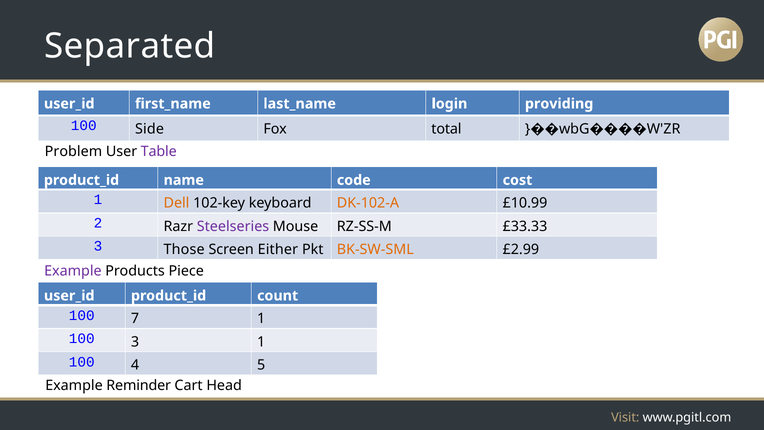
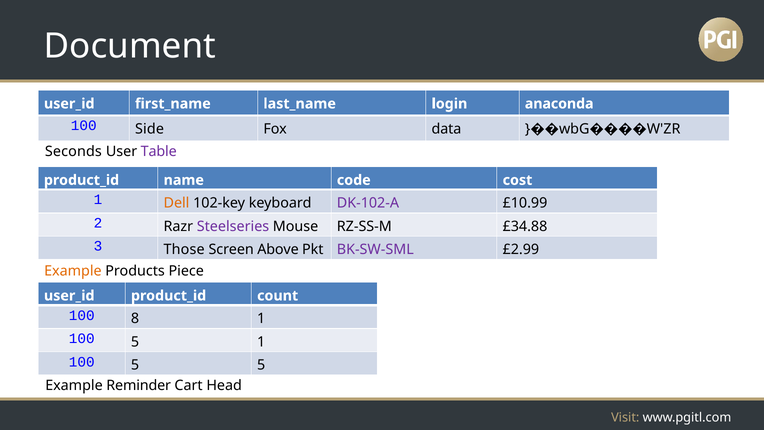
Separated: Separated -> Document
providing: providing -> anaconda
total: total -> data
Problem: Problem -> Seconds
DK-102-A colour: orange -> purple
£33.33: £33.33 -> £34.88
Either: Either -> Above
BK-SW-SML colour: orange -> purple
Example at (73, 271) colour: purple -> orange
7: 7 -> 8
3 at (135, 342): 3 -> 5
4 at (135, 365): 4 -> 5
